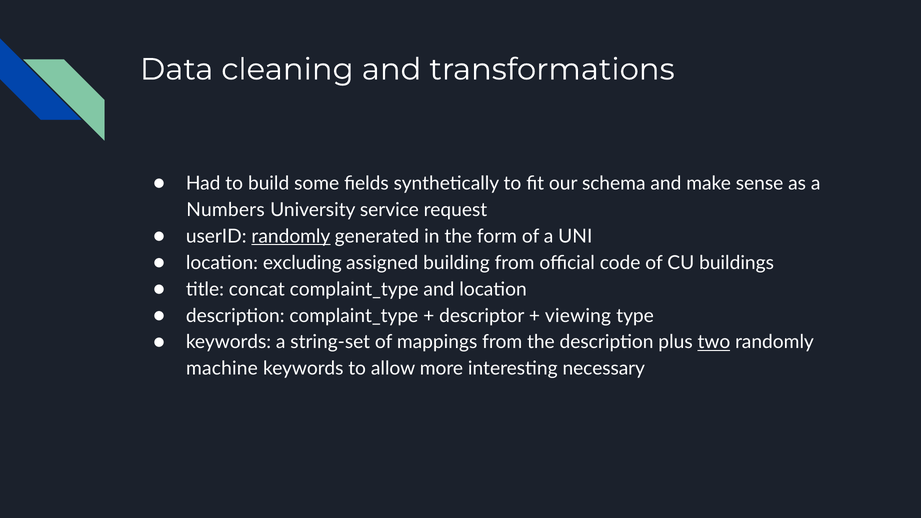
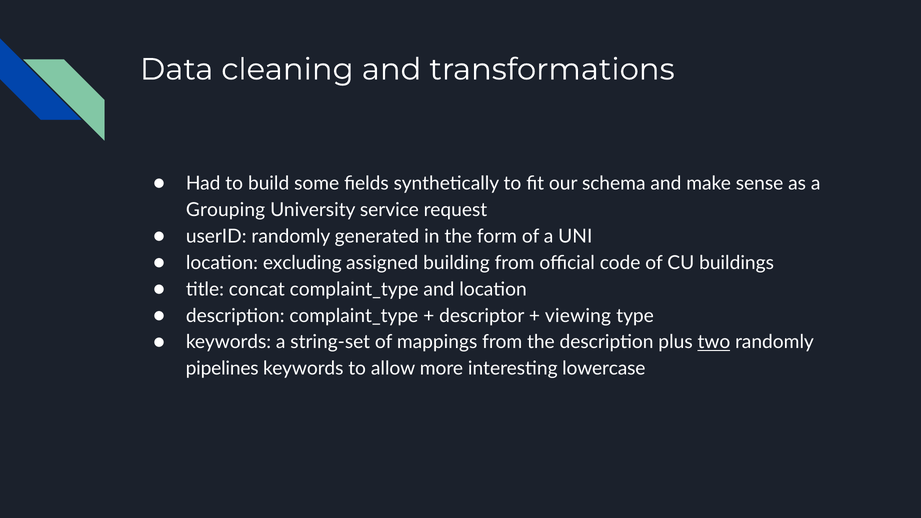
Numbers: Numbers -> Grouping
randomly at (291, 236) underline: present -> none
machine: machine -> pipelines
necessary: necessary -> lowercase
